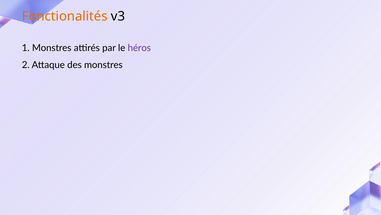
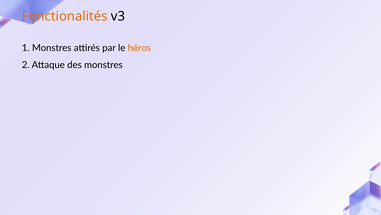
héros colour: purple -> orange
